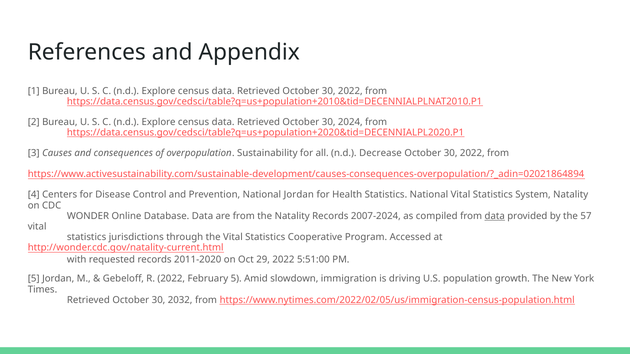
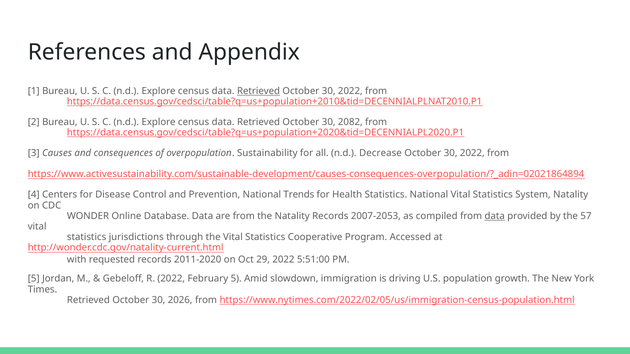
Retrieved at (259, 91) underline: none -> present
2024: 2024 -> 2082
National Jordan: Jordan -> Trends
2007-2024: 2007-2024 -> 2007-2053
2032: 2032 -> 2026
